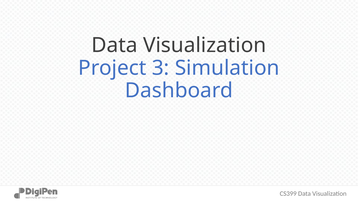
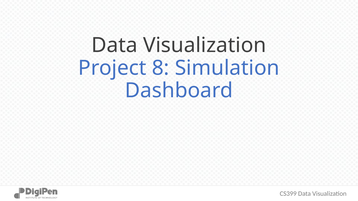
3: 3 -> 8
